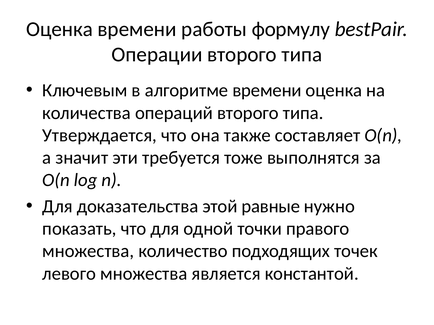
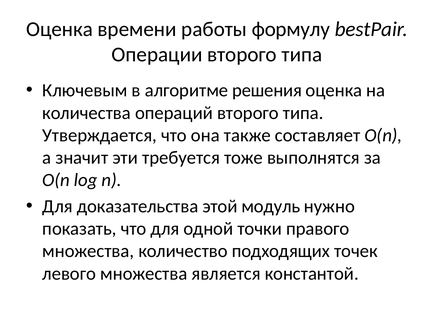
алгоритме времени: времени -> решения
равные: равные -> модуль
